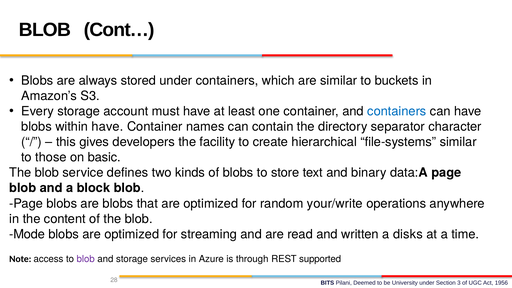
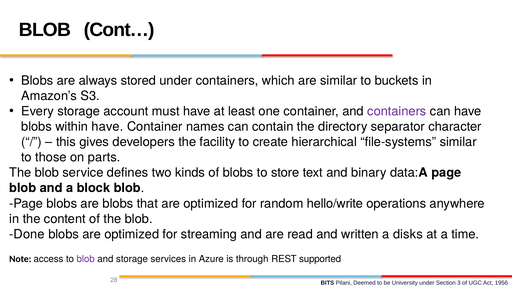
containers at (397, 111) colour: blue -> purple
basic: basic -> parts
your/write: your/write -> hello/write
Mode: Mode -> Done
